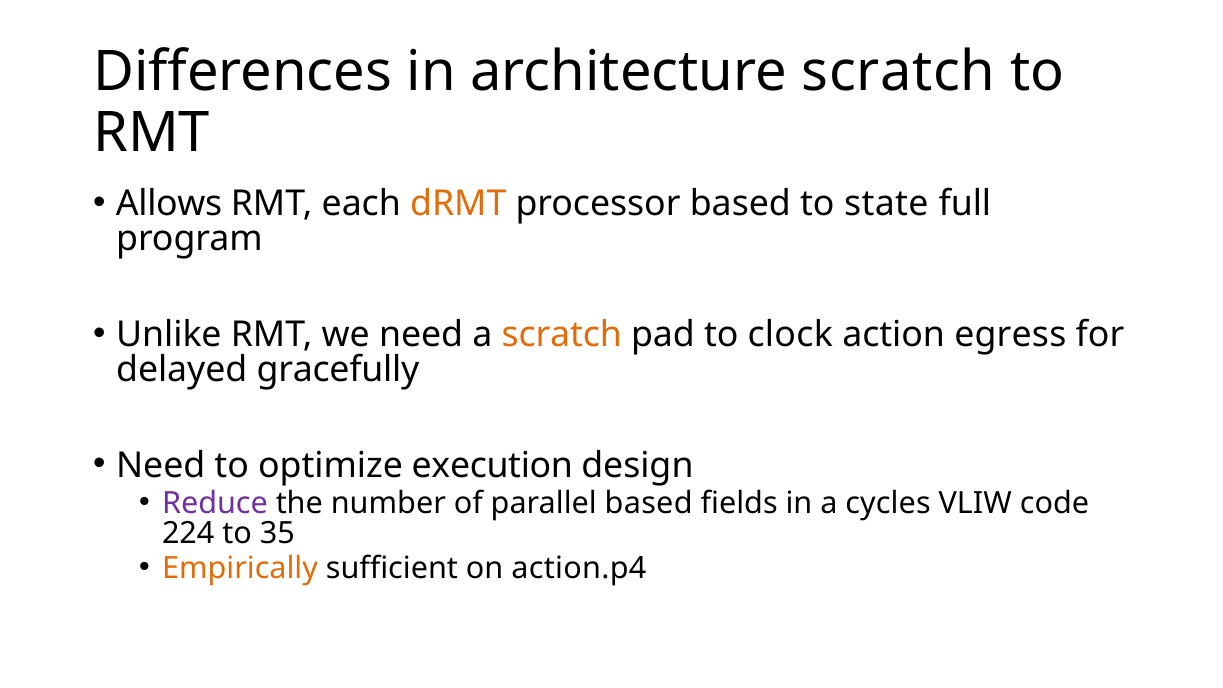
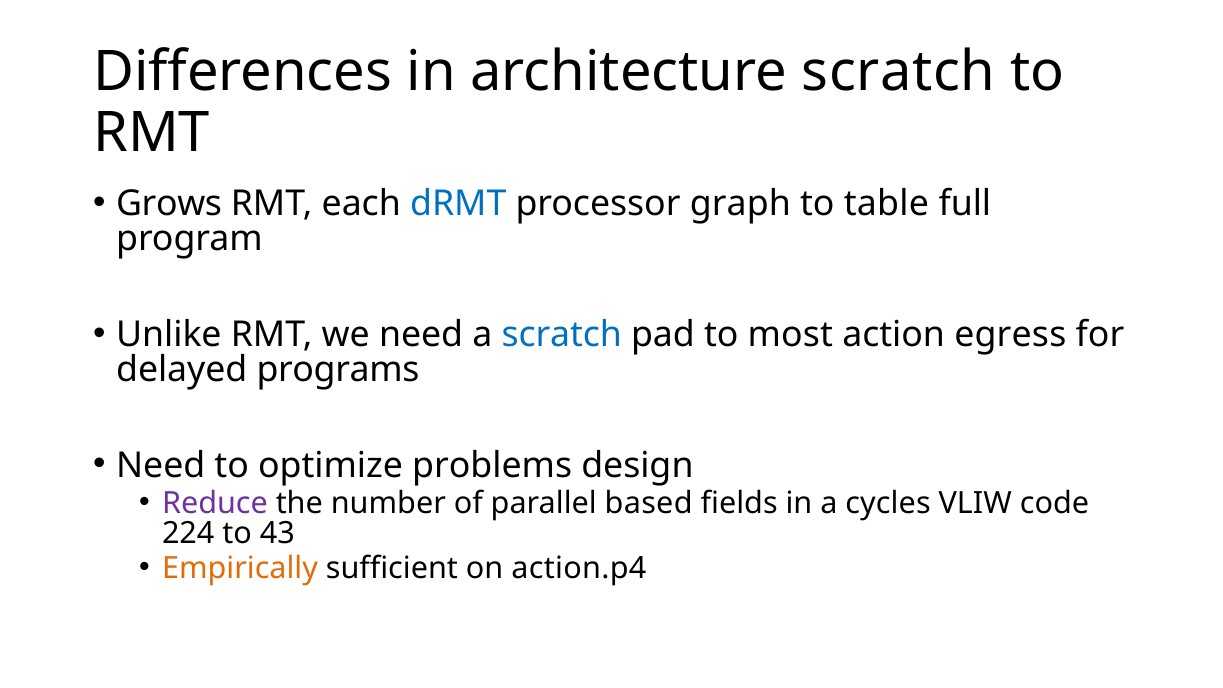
Allows: Allows -> Grows
dRMT colour: orange -> blue
processor based: based -> graph
state: state -> table
scratch at (562, 335) colour: orange -> blue
clock: clock -> most
gracefully: gracefully -> programs
execution: execution -> problems
35: 35 -> 43
